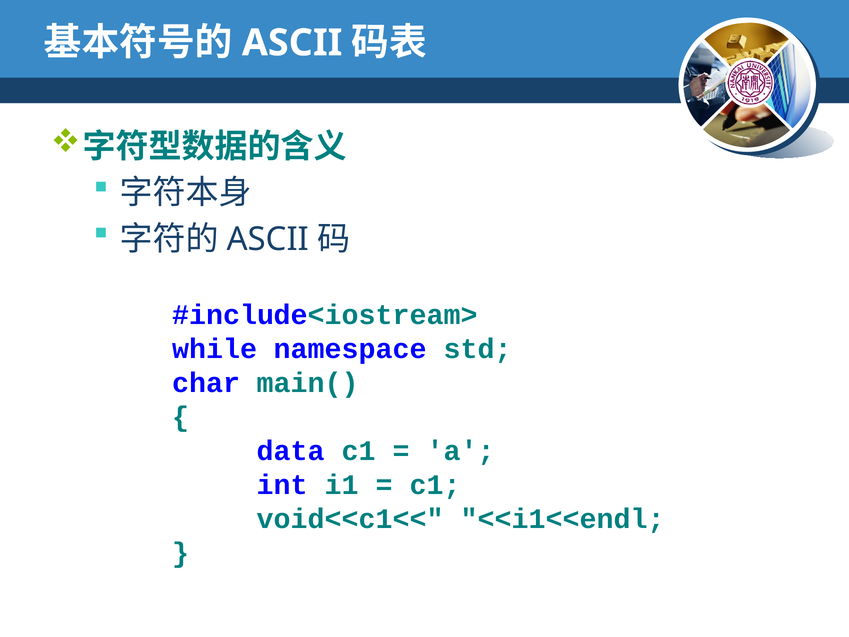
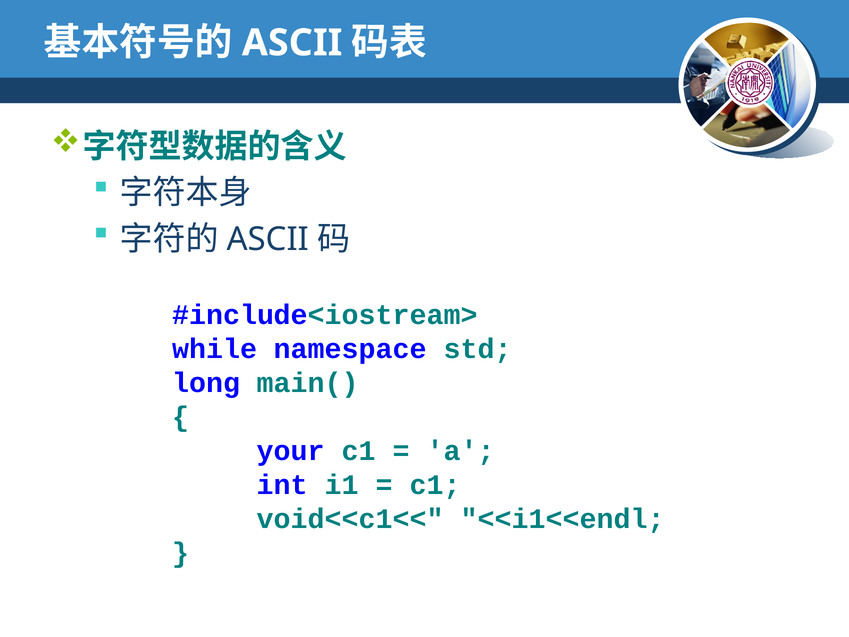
char: char -> long
data: data -> your
